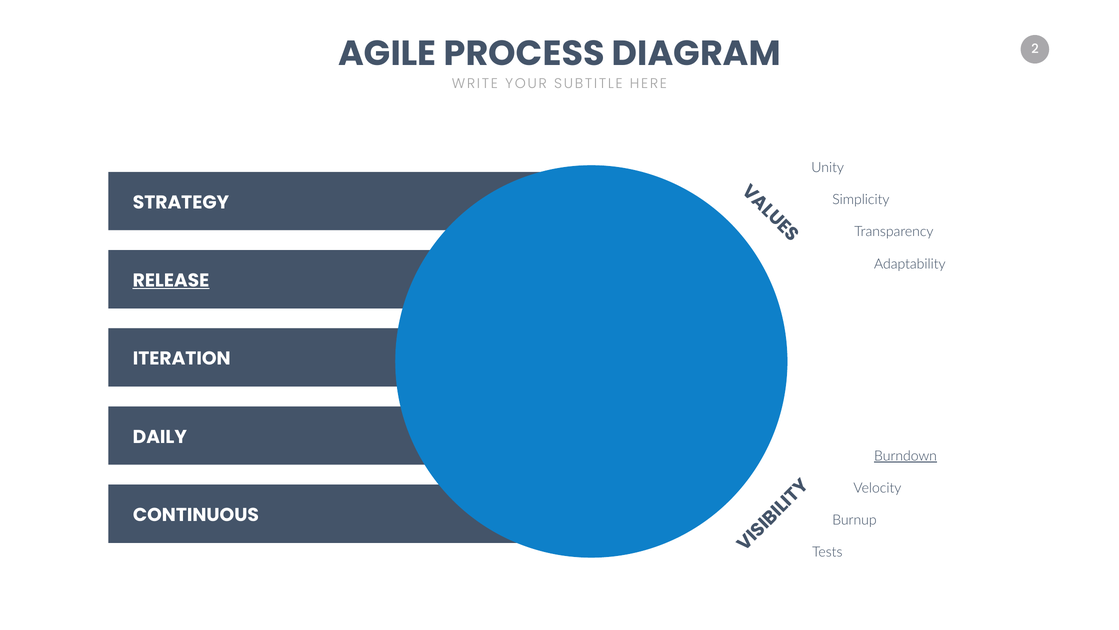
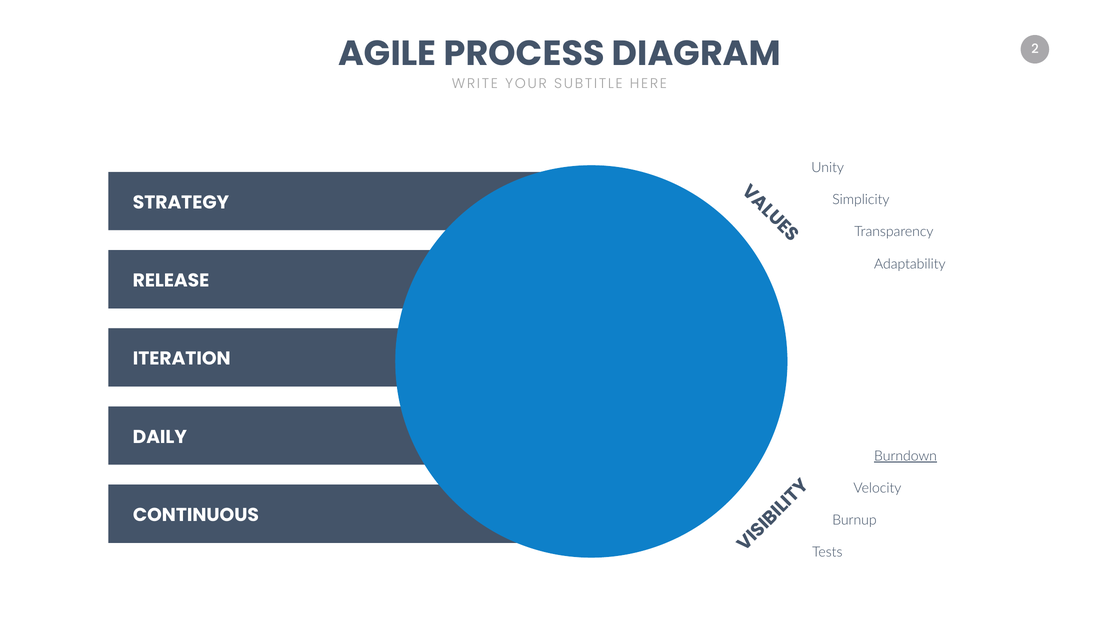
RELEASE underline: present -> none
